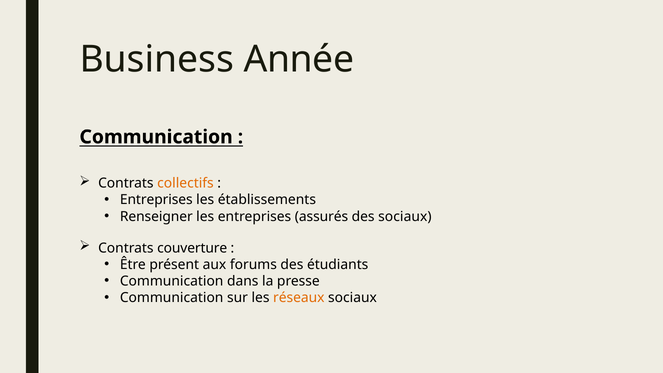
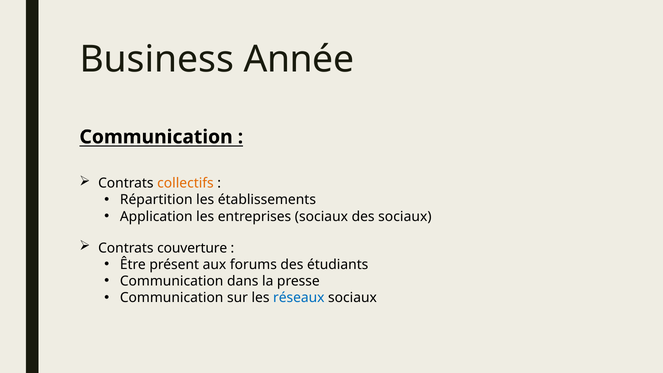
Entreprises at (156, 200): Entreprises -> Répartition
Renseigner: Renseigner -> Application
entreprises assurés: assurés -> sociaux
réseaux colour: orange -> blue
